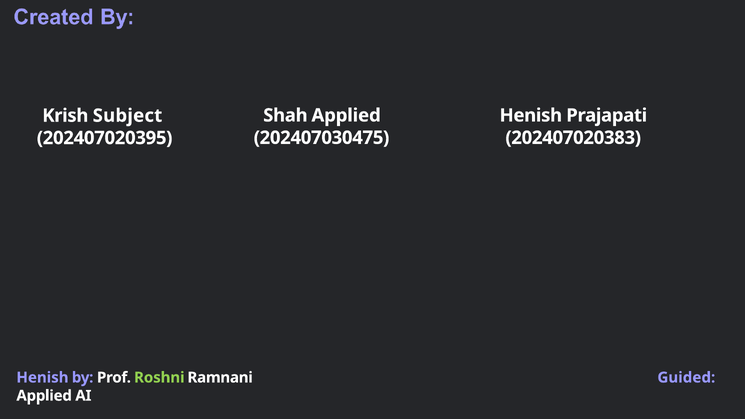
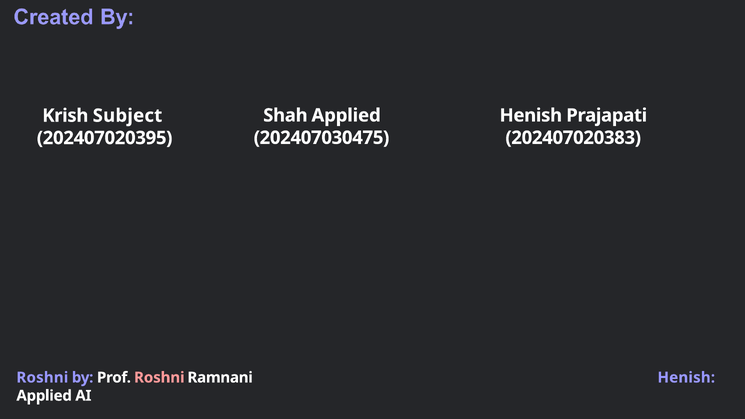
Henish at (42, 378): Henish -> Roshni
Roshni at (159, 378) colour: light green -> pink
Ramnani Guided: Guided -> Henish
